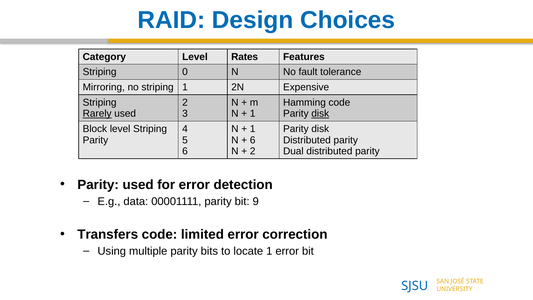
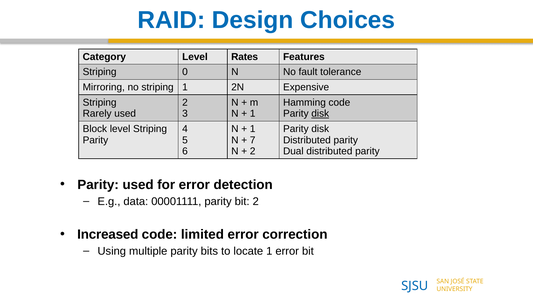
Rarely underline: present -> none
6 at (253, 140): 6 -> 7
bit 9: 9 -> 2
Transfers: Transfers -> Increased
